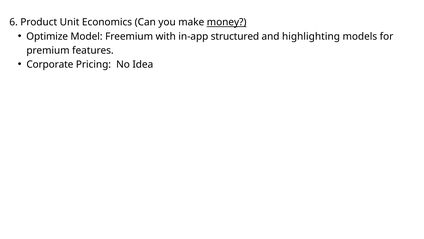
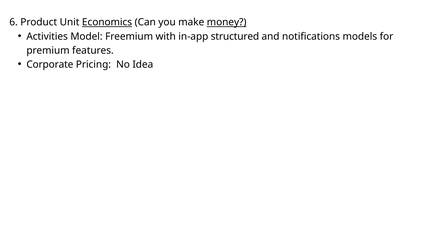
Economics underline: none -> present
Optimize: Optimize -> Activities
highlighting: highlighting -> notifications
